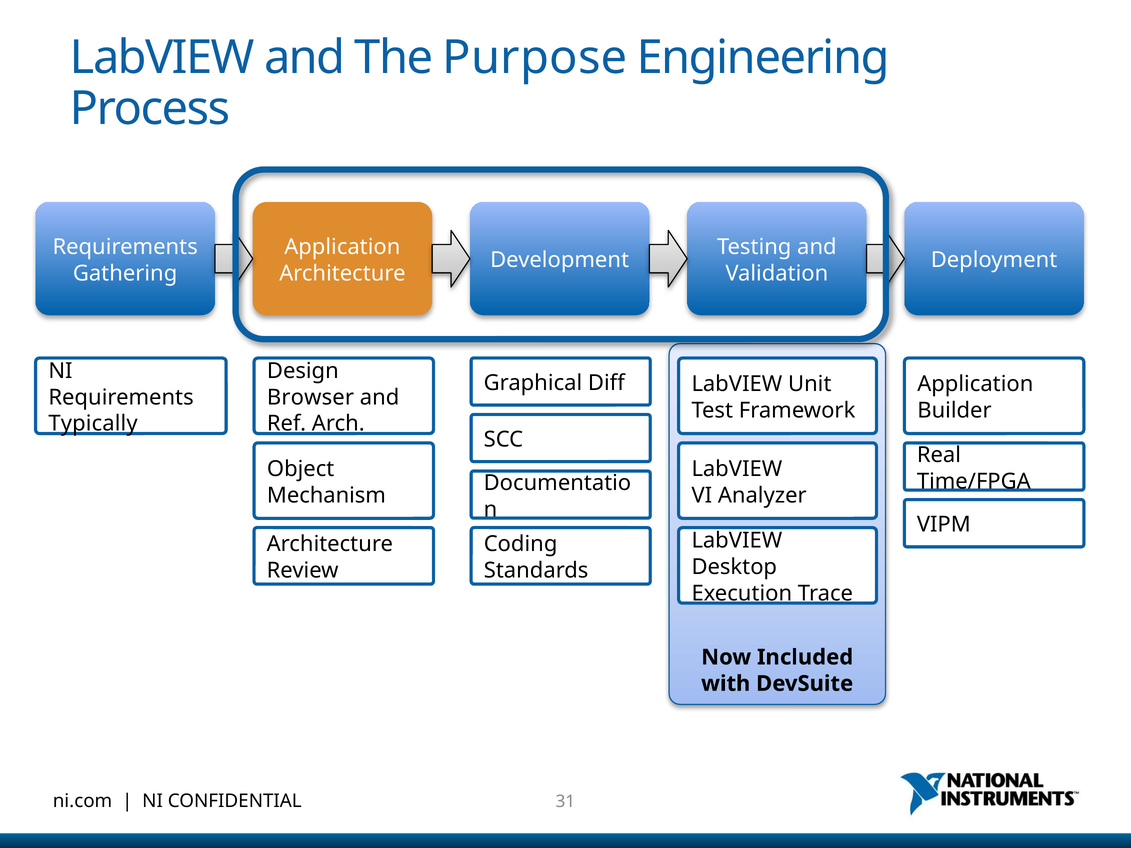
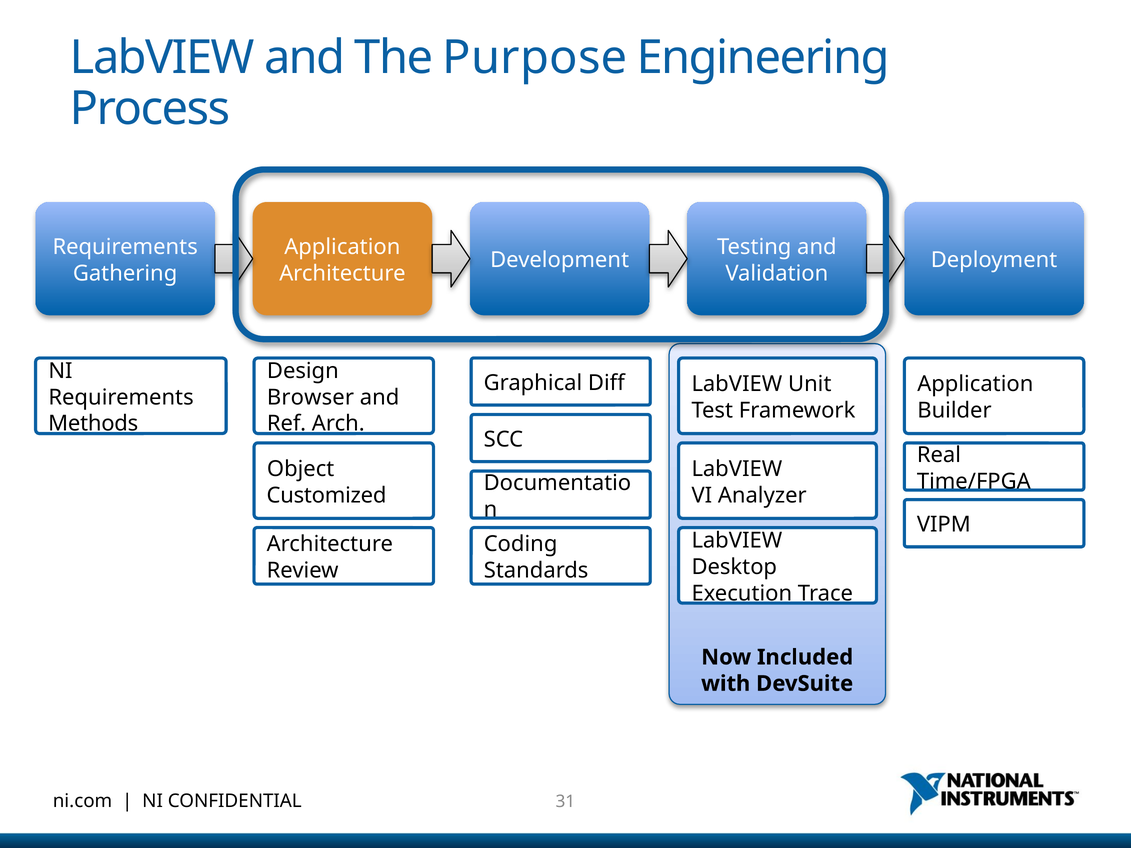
Typically: Typically -> Methods
Mechanism: Mechanism -> Customized
